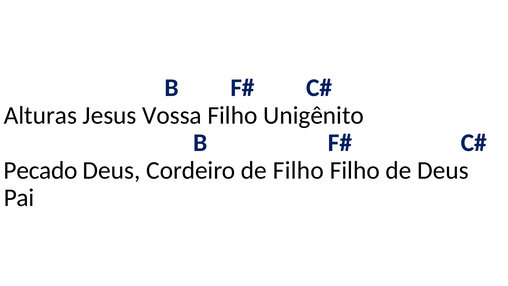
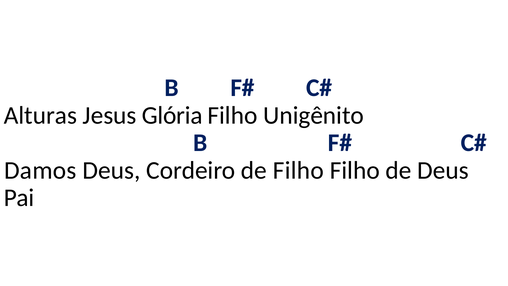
Vossa: Vossa -> Glória
Pecado: Pecado -> Damos
